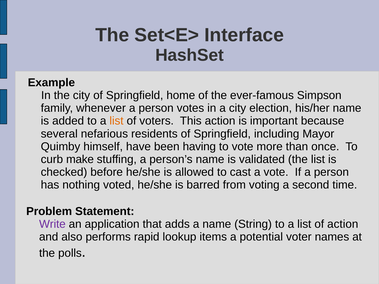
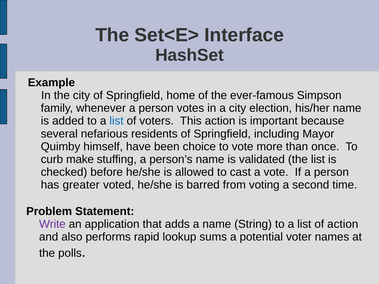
list at (116, 121) colour: orange -> blue
having: having -> choice
nothing: nothing -> greater
items: items -> sums
